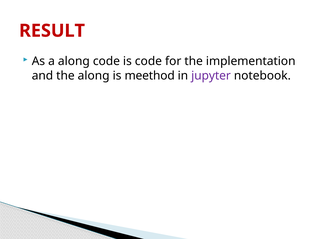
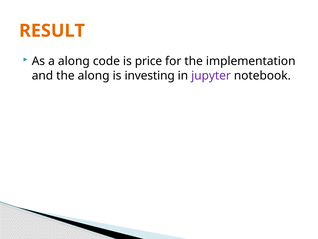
RESULT colour: red -> orange
is code: code -> price
meethod: meethod -> investing
